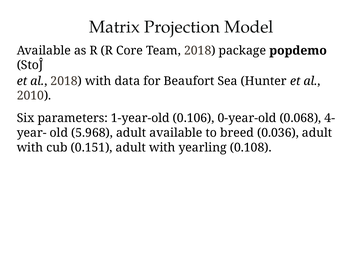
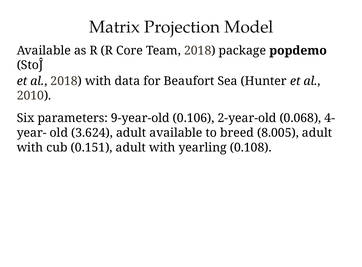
1-year-old: 1-year-old -> 9-year-old
0-year-old: 0-year-old -> 2-year-old
5.968: 5.968 -> 3.624
0.036: 0.036 -> 8.005
